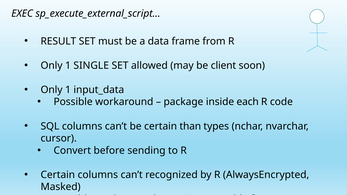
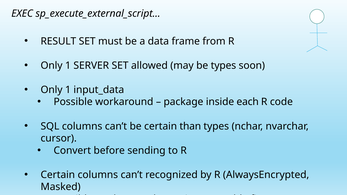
SINGLE: SINGLE -> SERVER
be client: client -> types
